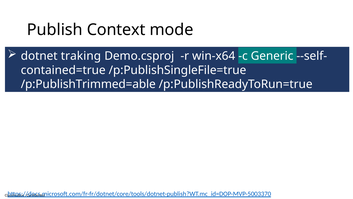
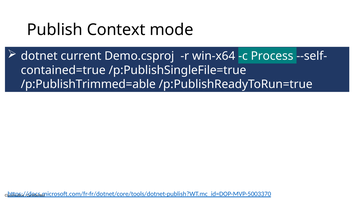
traking: traking -> current
Generic: Generic -> Process
